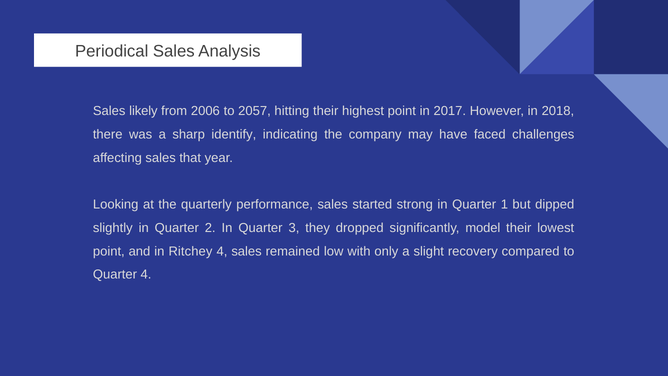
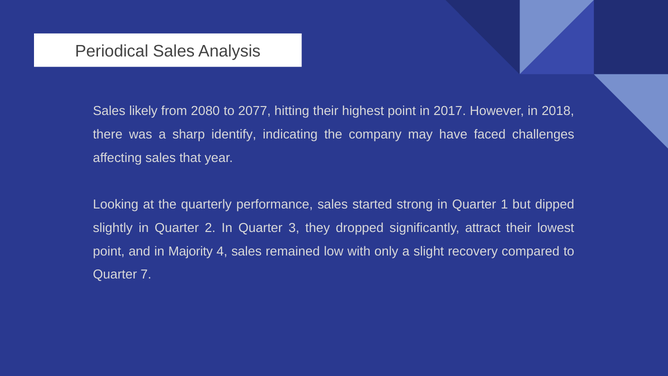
2006: 2006 -> 2080
2057: 2057 -> 2077
model: model -> attract
Ritchey: Ritchey -> Majority
Quarter 4: 4 -> 7
